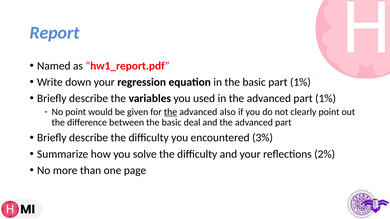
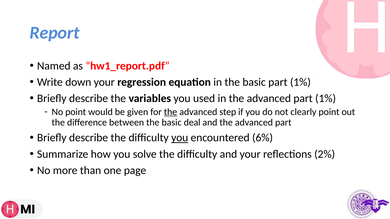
also: also -> step
you at (180, 138) underline: none -> present
3%: 3% -> 6%
